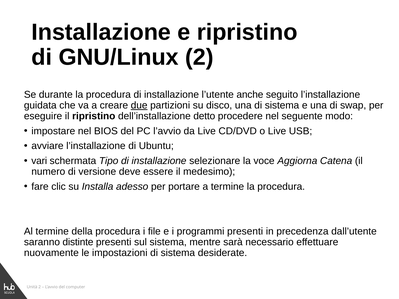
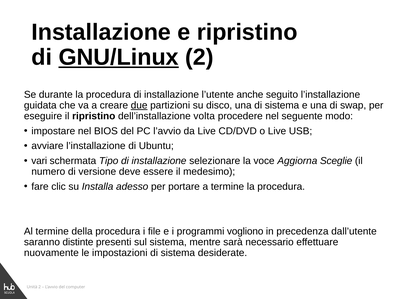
GNU/Linux underline: none -> present
detto: detto -> volta
Catena: Catena -> Sceglie
programmi presenti: presenti -> vogliono
